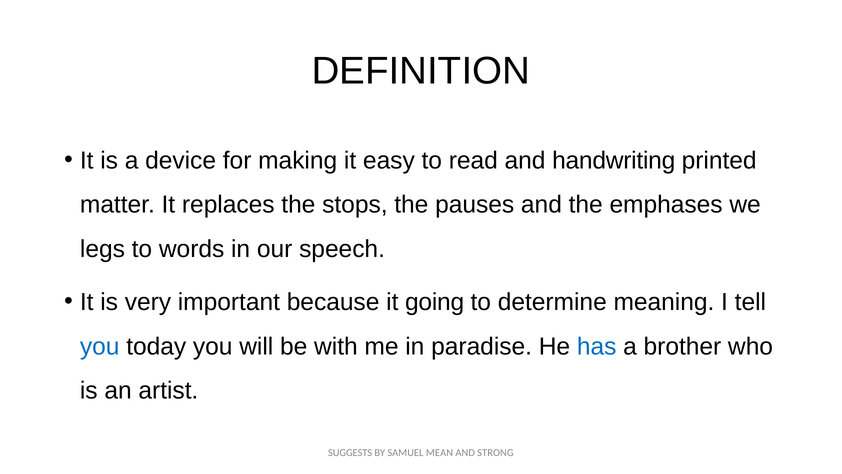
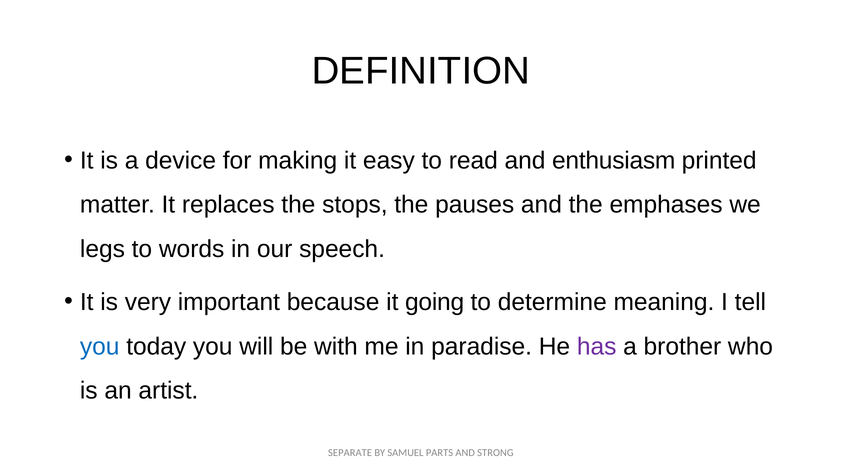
handwriting: handwriting -> enthusiasm
has colour: blue -> purple
SUGGESTS: SUGGESTS -> SEPARATE
MEAN: MEAN -> PARTS
